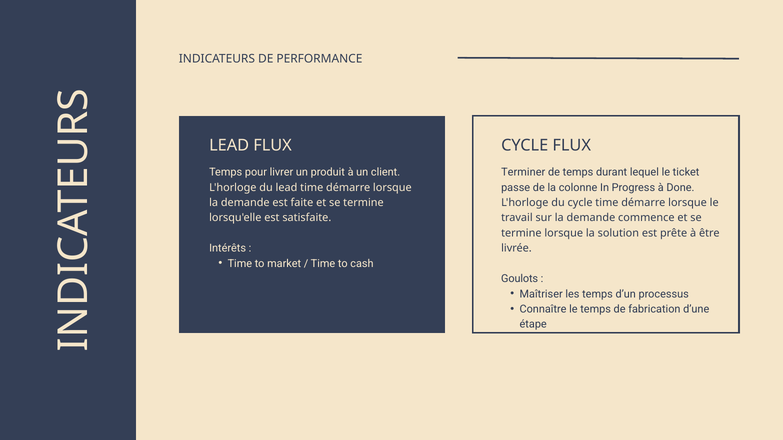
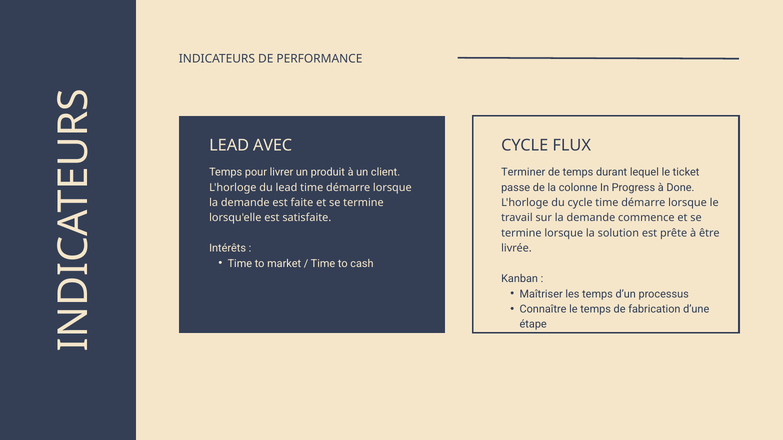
LEAD FLUX: FLUX -> AVEC
Goulots: Goulots -> Kanban
